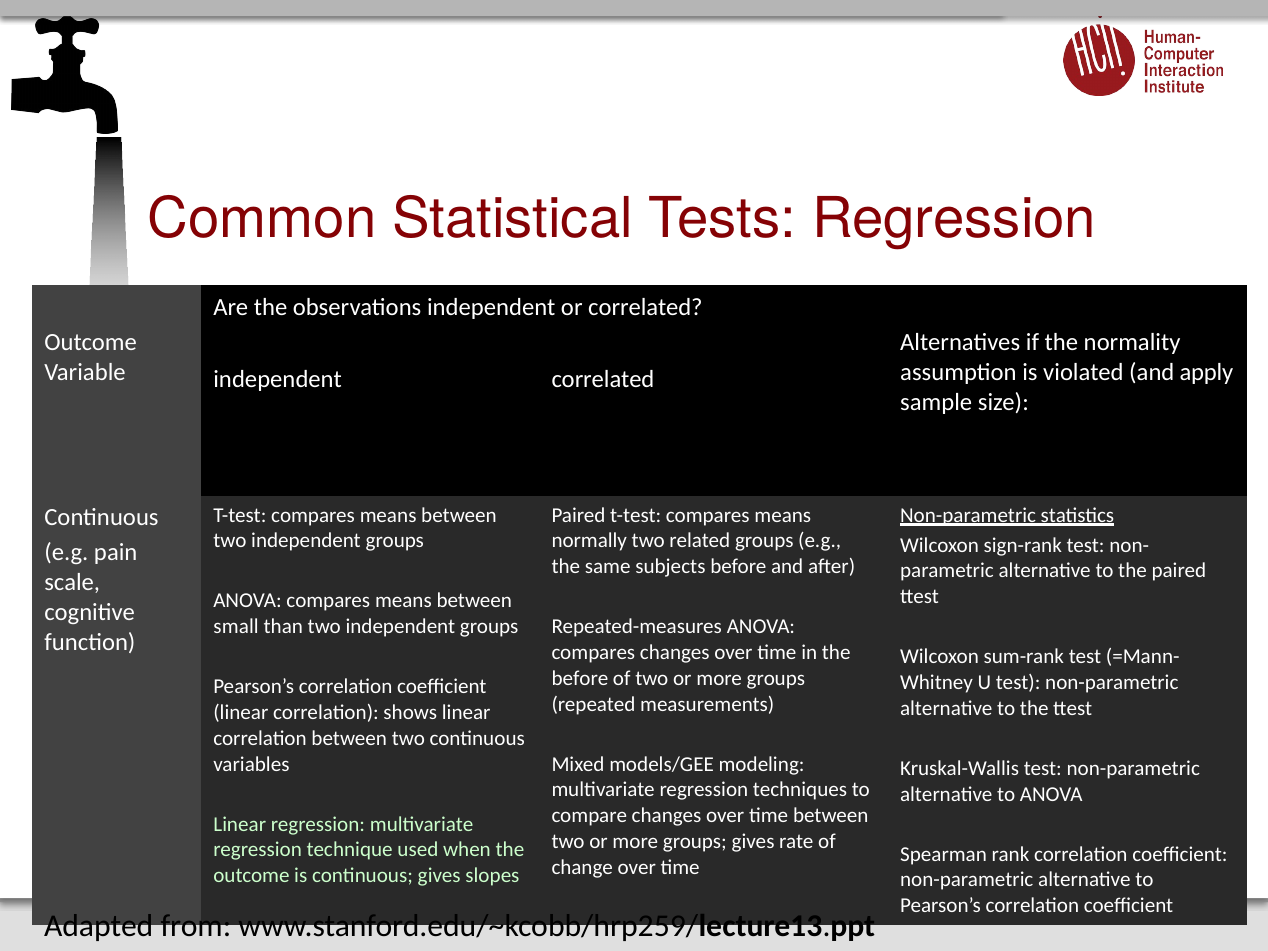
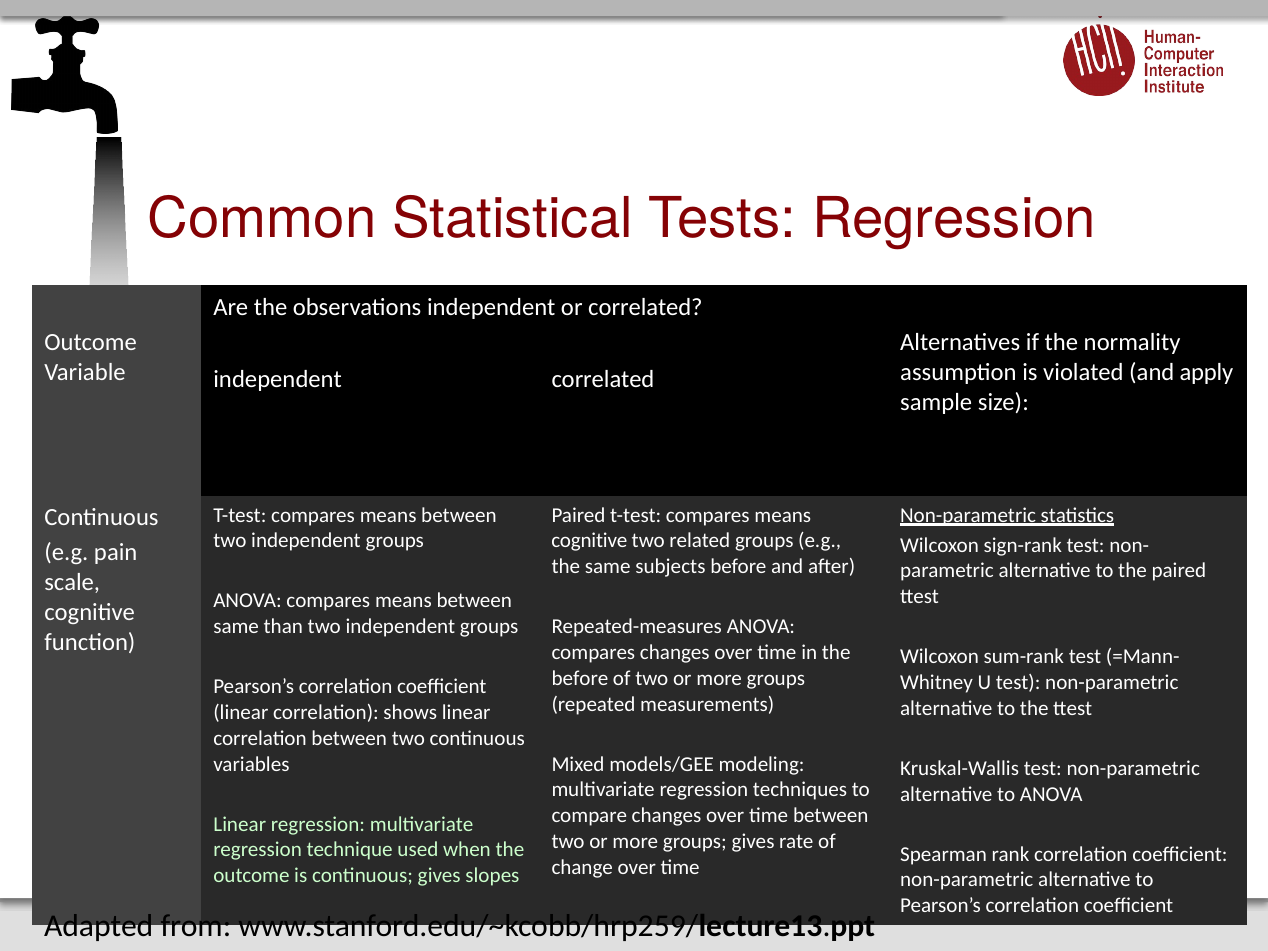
normally at (589, 541): normally -> cognitive
small at (236, 627): small -> same
